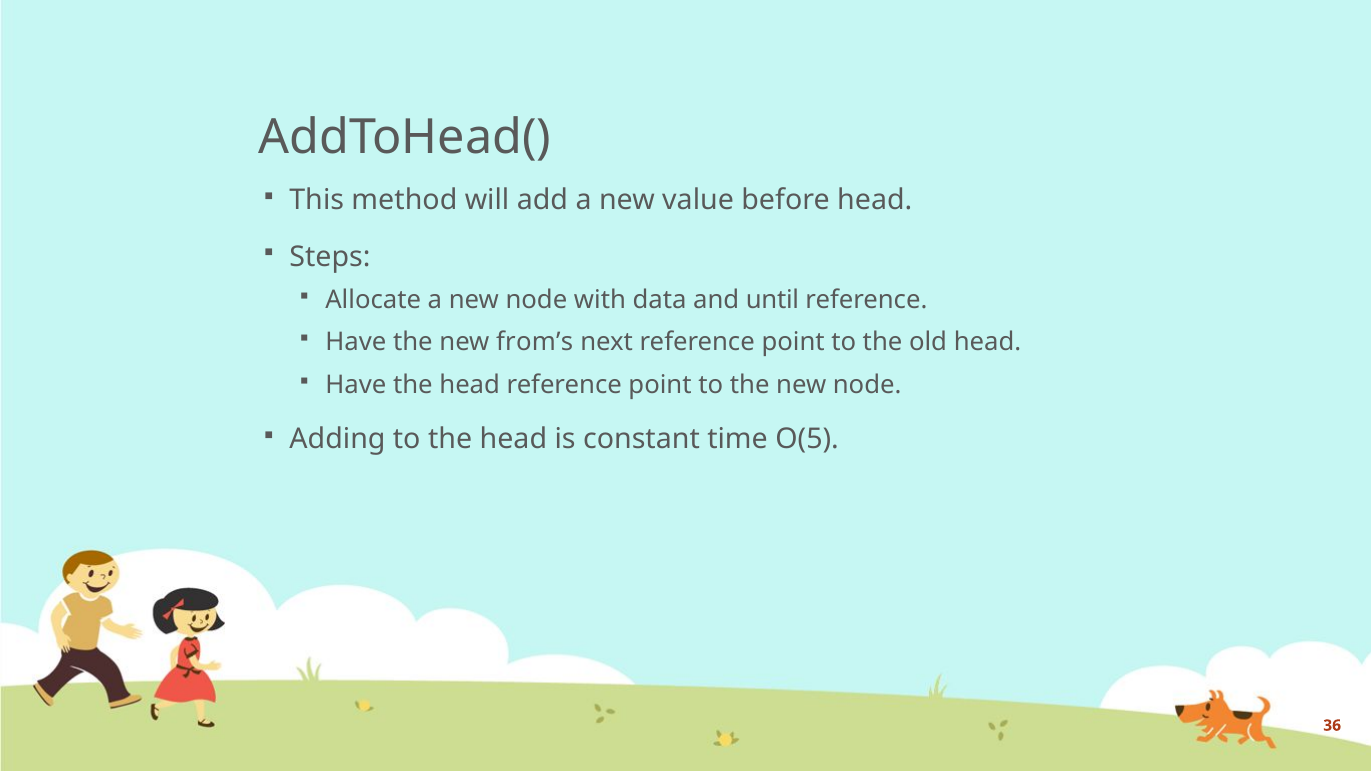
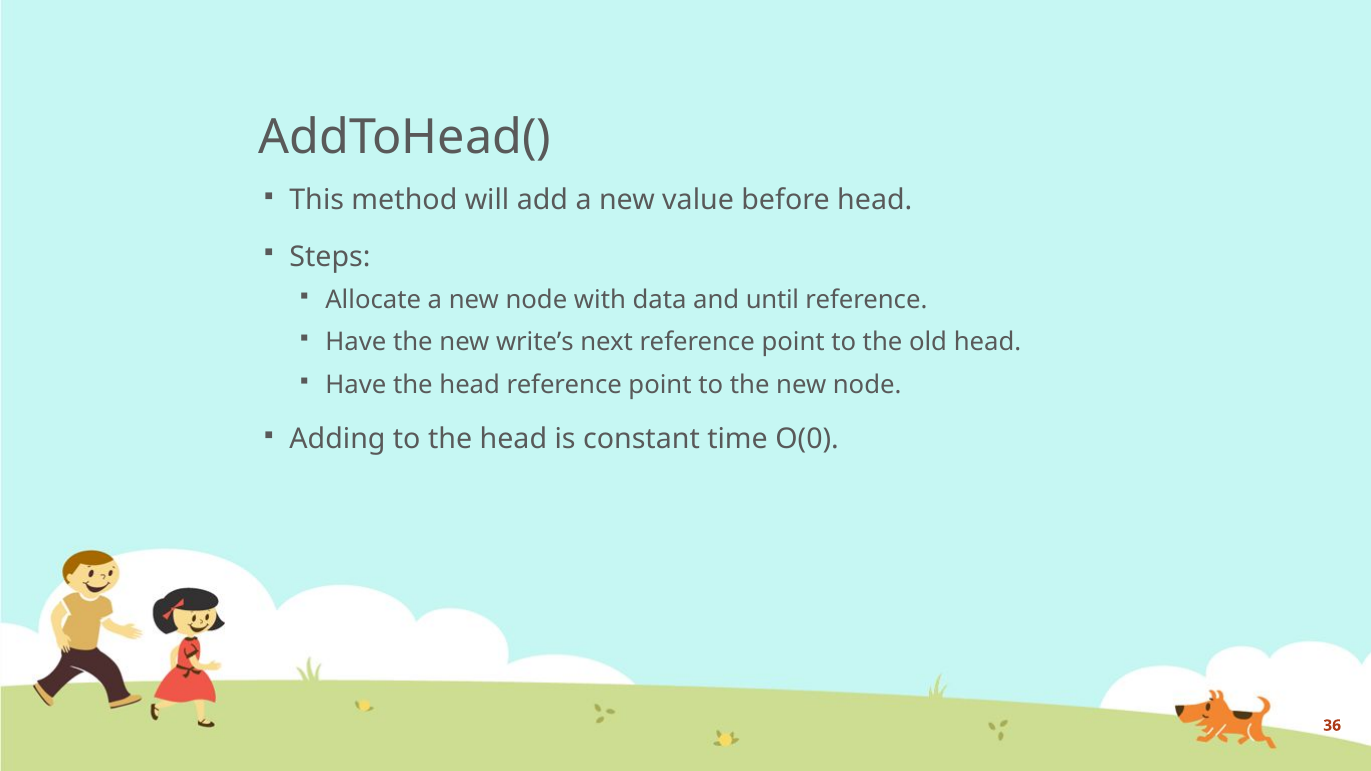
from’s: from’s -> write’s
O(5: O(5 -> O(0
